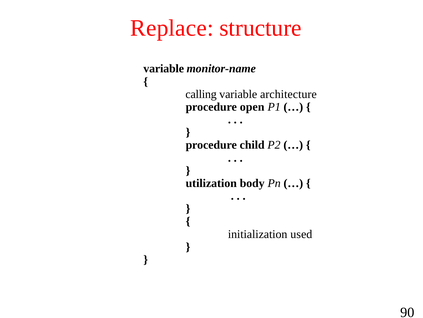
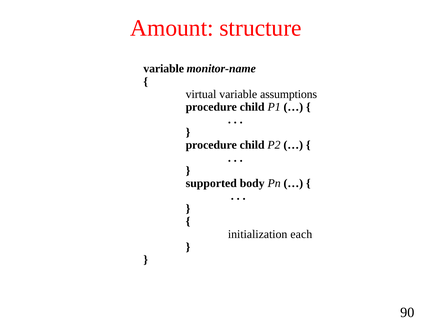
Replace: Replace -> Amount
calling: calling -> virtual
architecture: architecture -> assumptions
open at (252, 107): open -> child
utilization: utilization -> supported
used: used -> each
